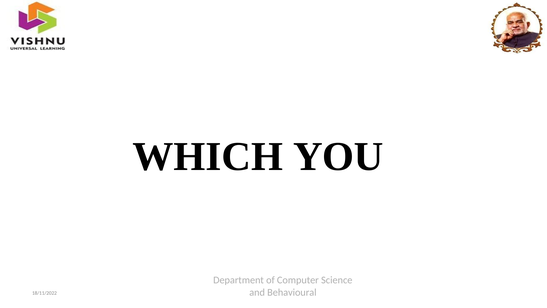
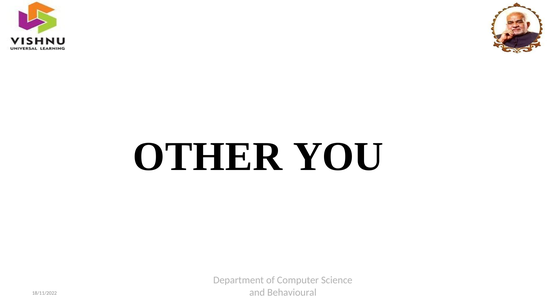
WHICH: WHICH -> OTHER
